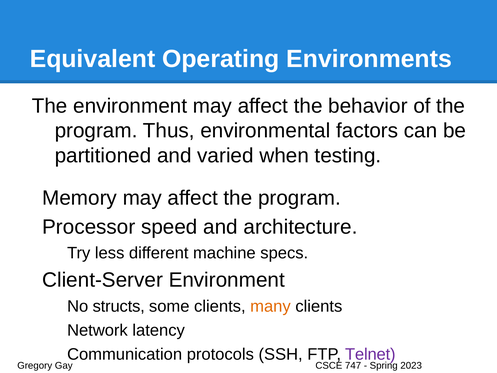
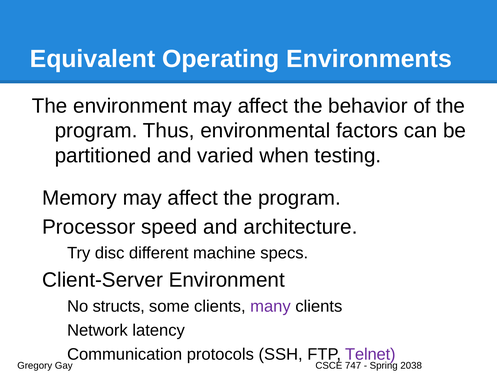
less: less -> disc
many colour: orange -> purple
2023: 2023 -> 2038
